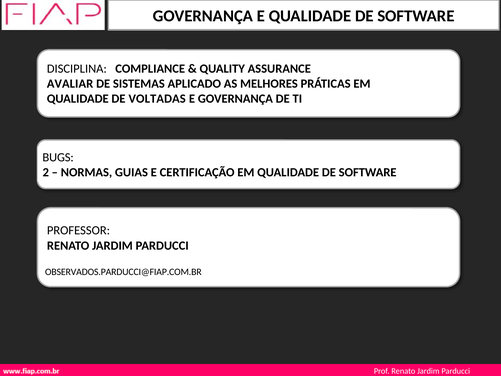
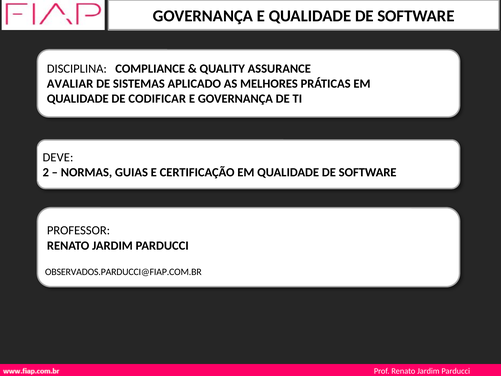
VOLTADAS: VOLTADAS -> CODIFICAR
BUGS: BUGS -> DEVE
